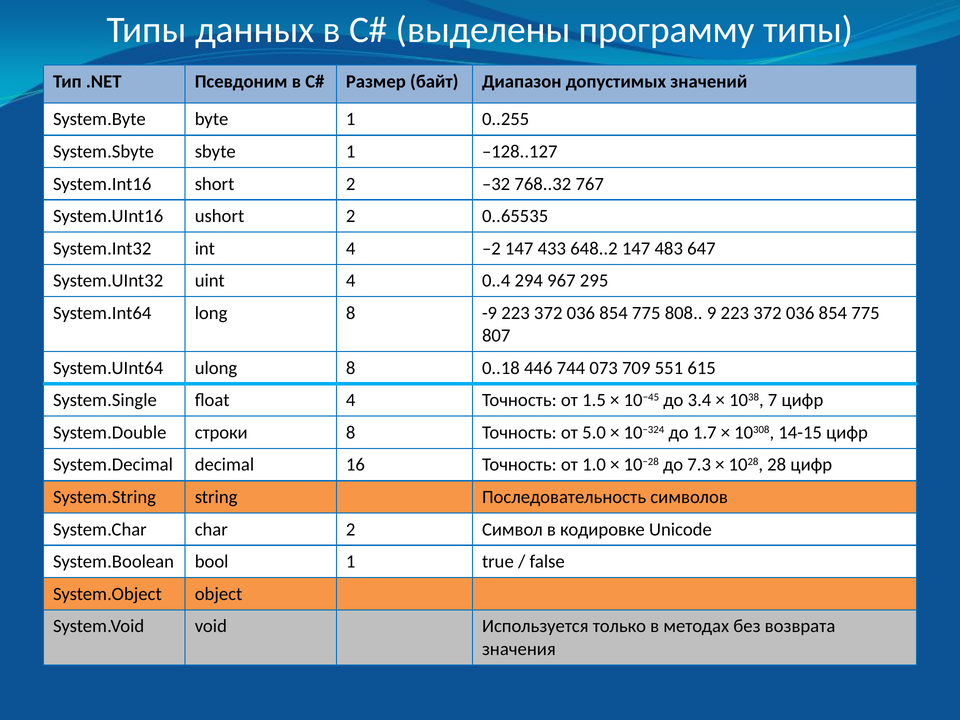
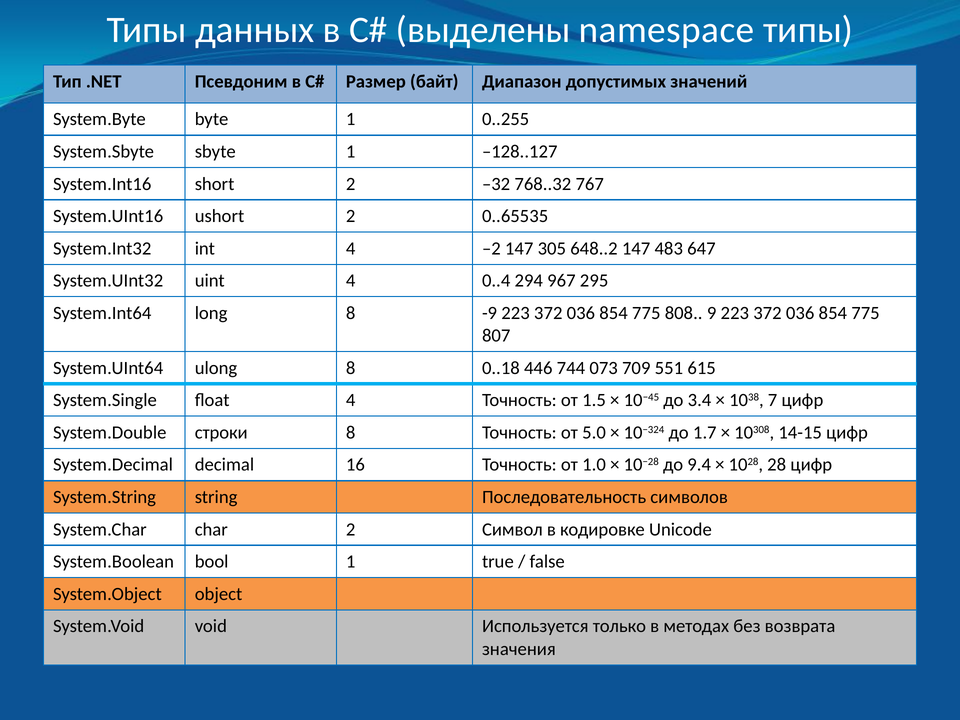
программу: программу -> namespace
433: 433 -> 305
7.3: 7.3 -> 9.4
